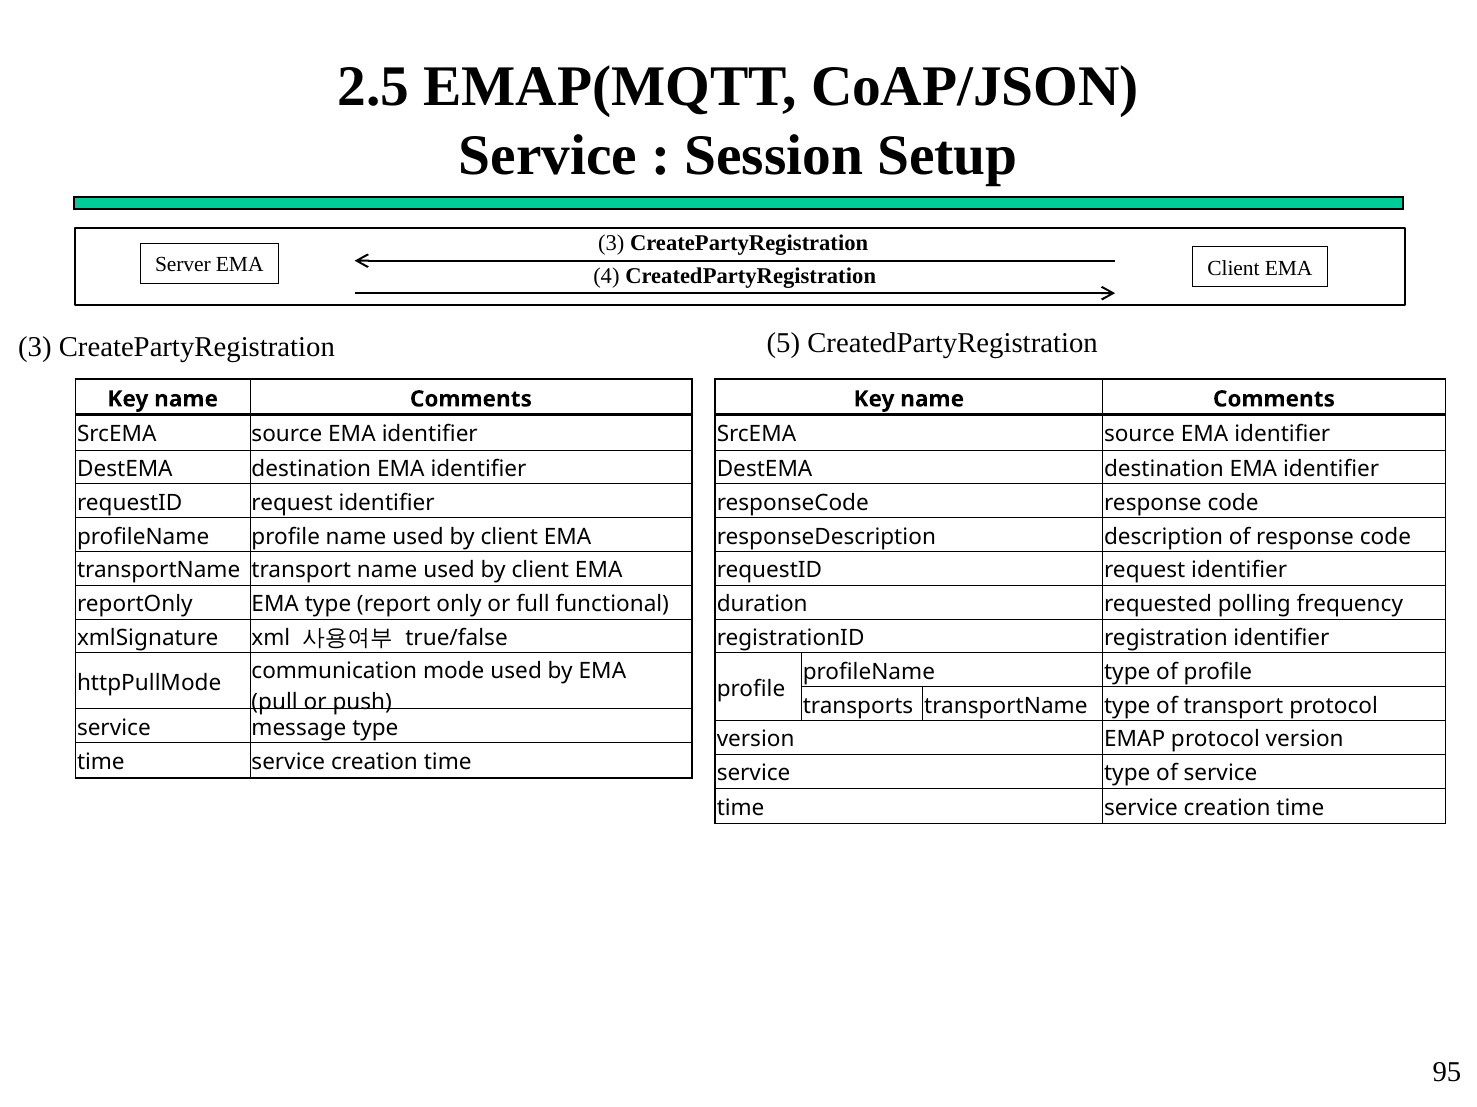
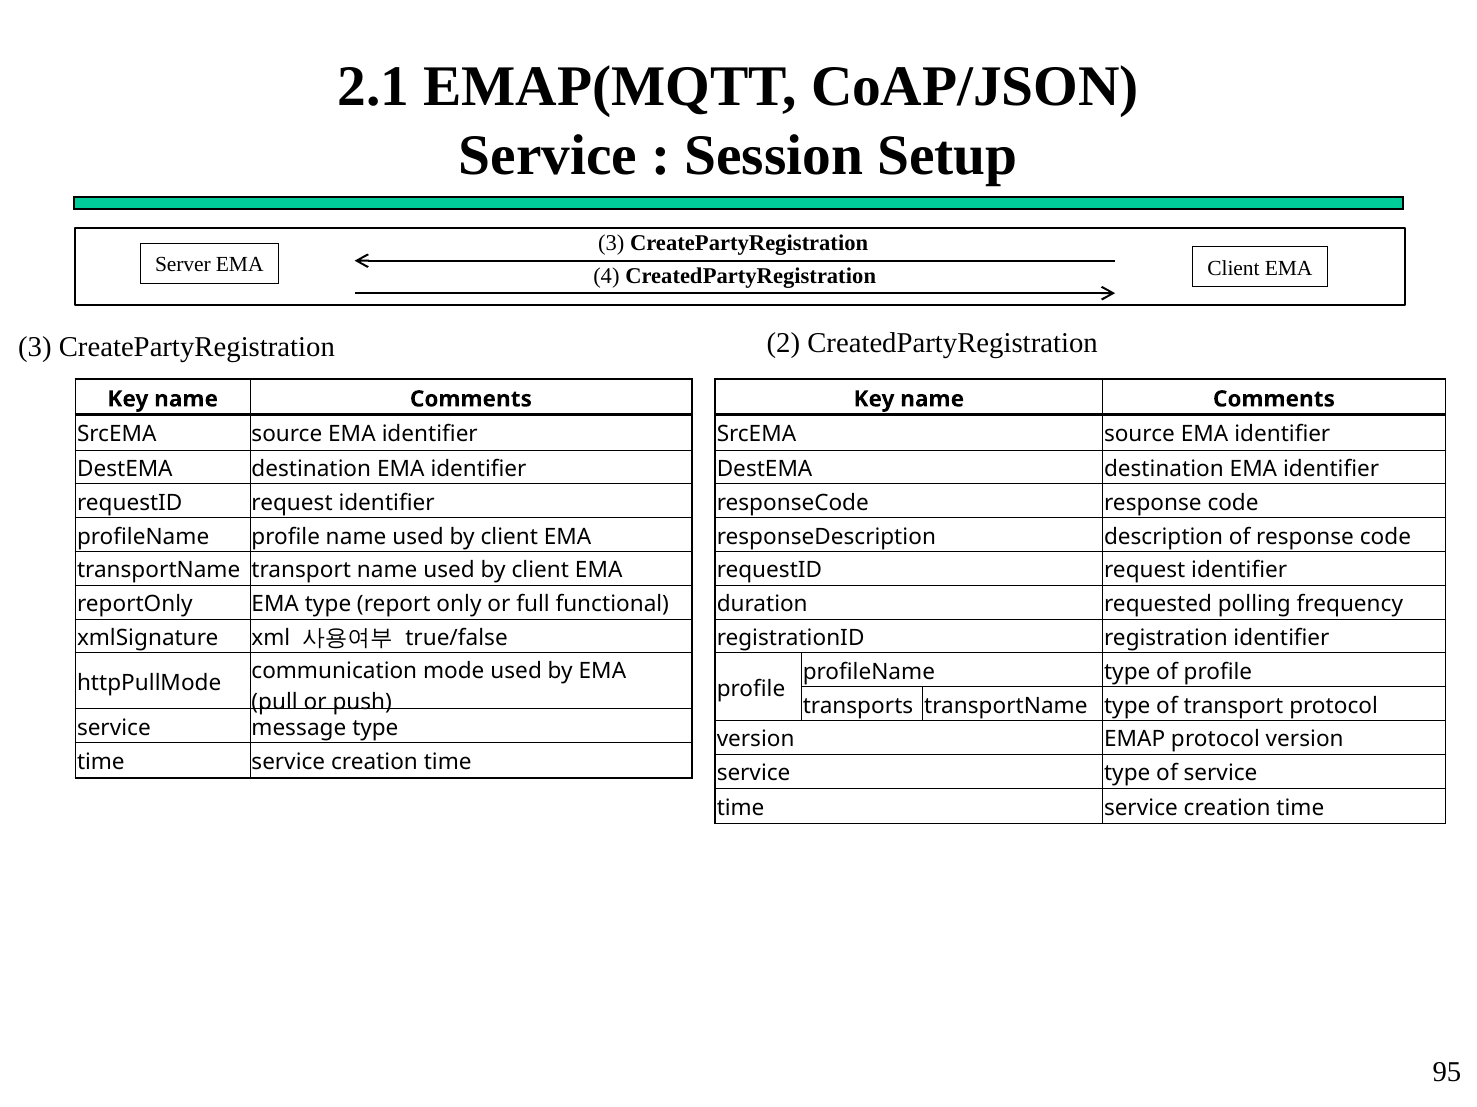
2.5: 2.5 -> 2.1
5: 5 -> 2
